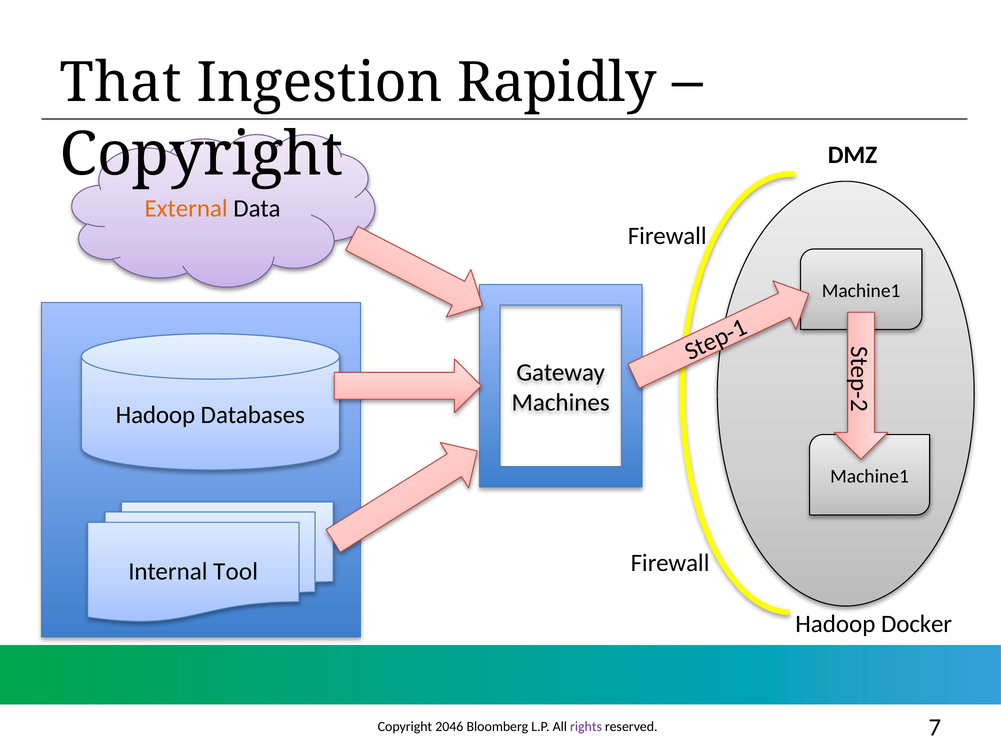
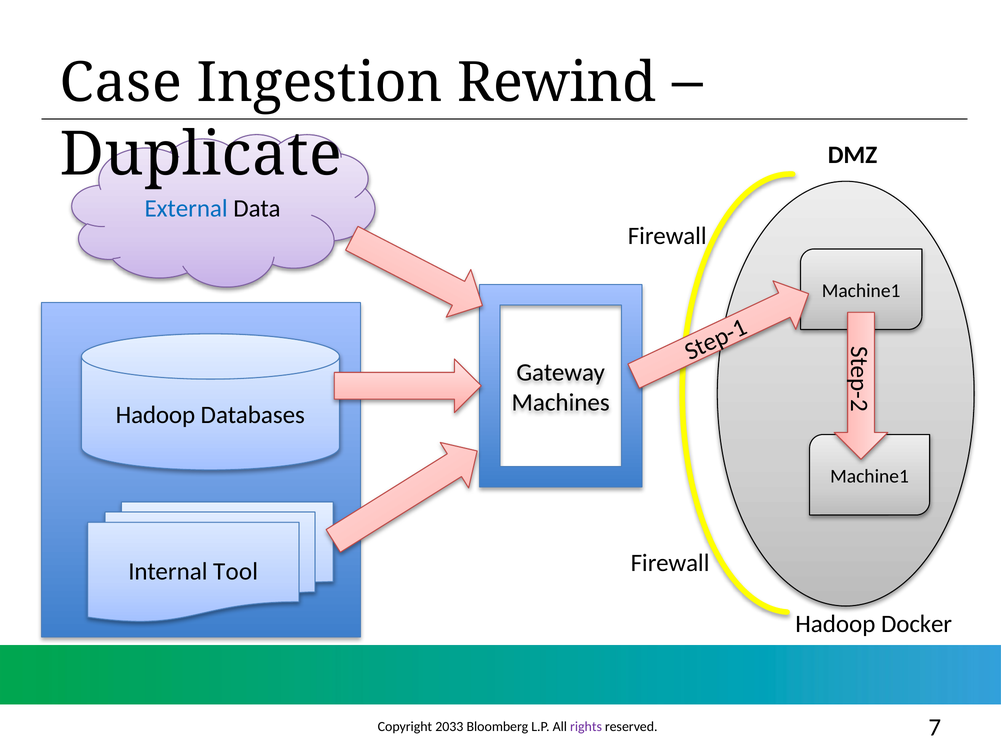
That: That -> Case
Rapidly: Rapidly -> Rewind
Copyright at (202, 155): Copyright -> Duplicate
External colour: orange -> blue
2046: 2046 -> 2033
